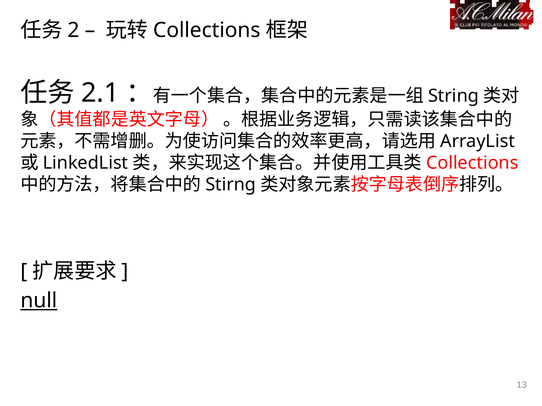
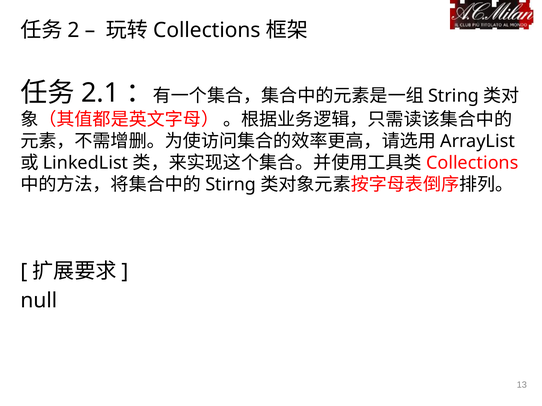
null underline: present -> none
